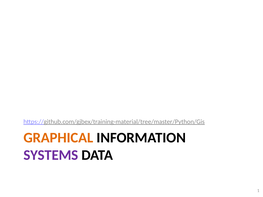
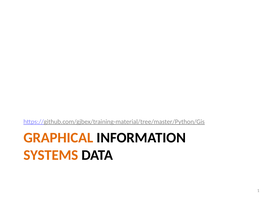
SYSTEMS colour: purple -> orange
